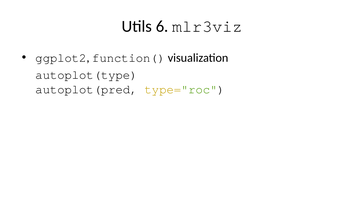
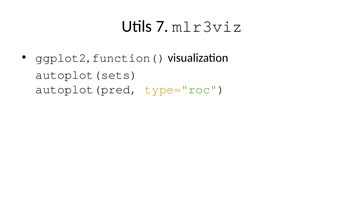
6: 6 -> 7
autoplot(type: autoplot(type -> autoplot(sets
